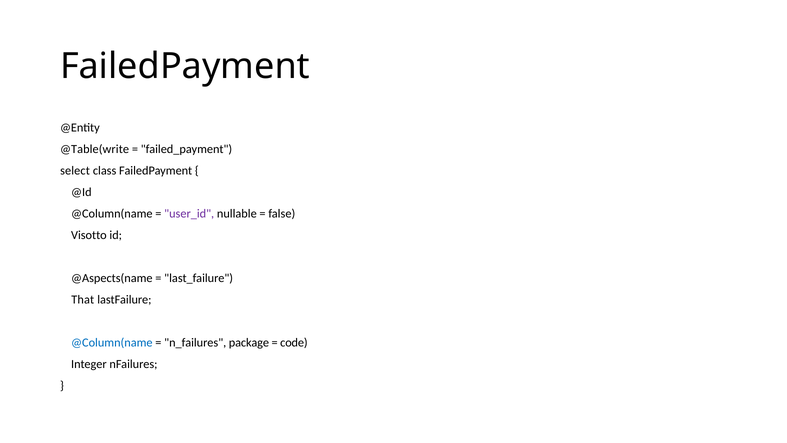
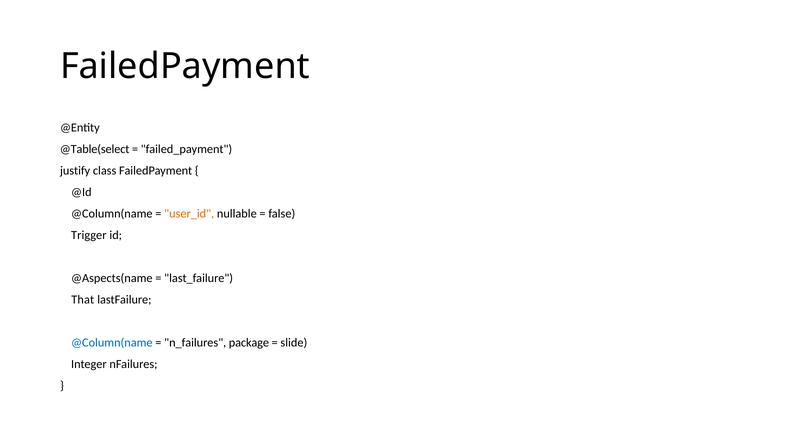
@Table(write: @Table(write -> @Table(select
select: select -> justify
user_id colour: purple -> orange
Visotto: Visotto -> Trigger
code: code -> slide
